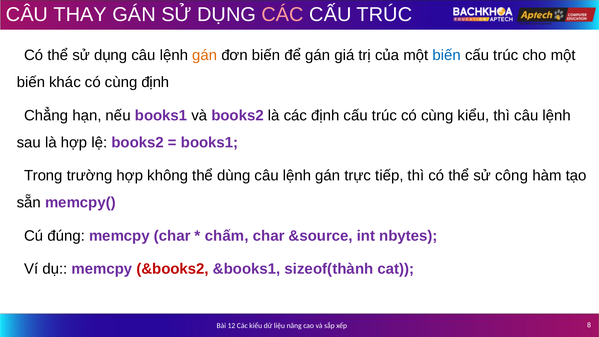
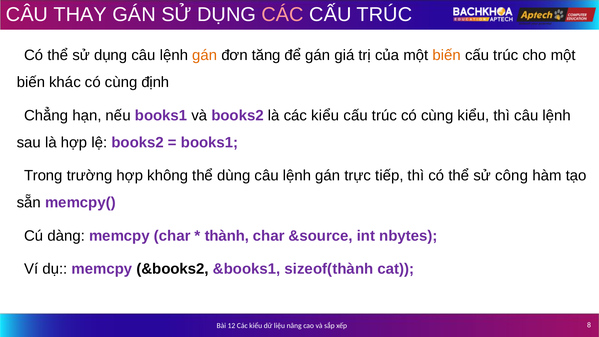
đơn biến: biến -> tăng
biến at (447, 55) colour: blue -> orange
là các định: định -> kiểu
đúng: đúng -> dàng
chấm: chấm -> thành
&books2 colour: red -> black
